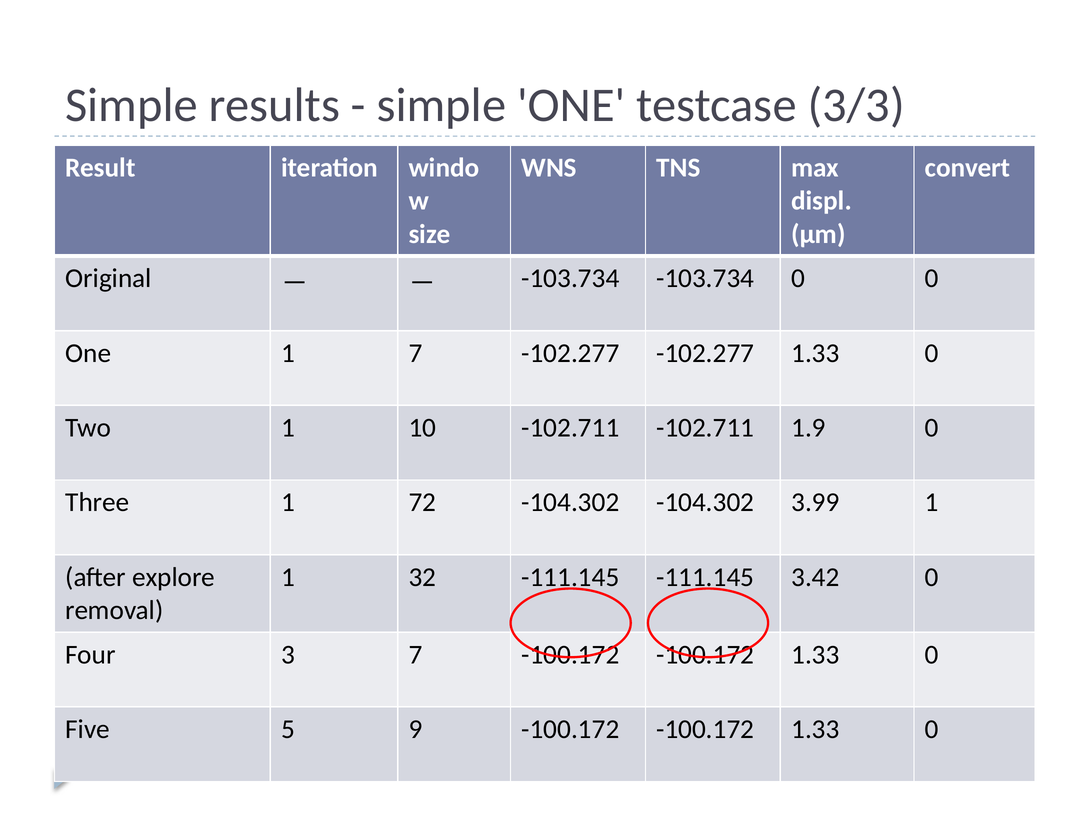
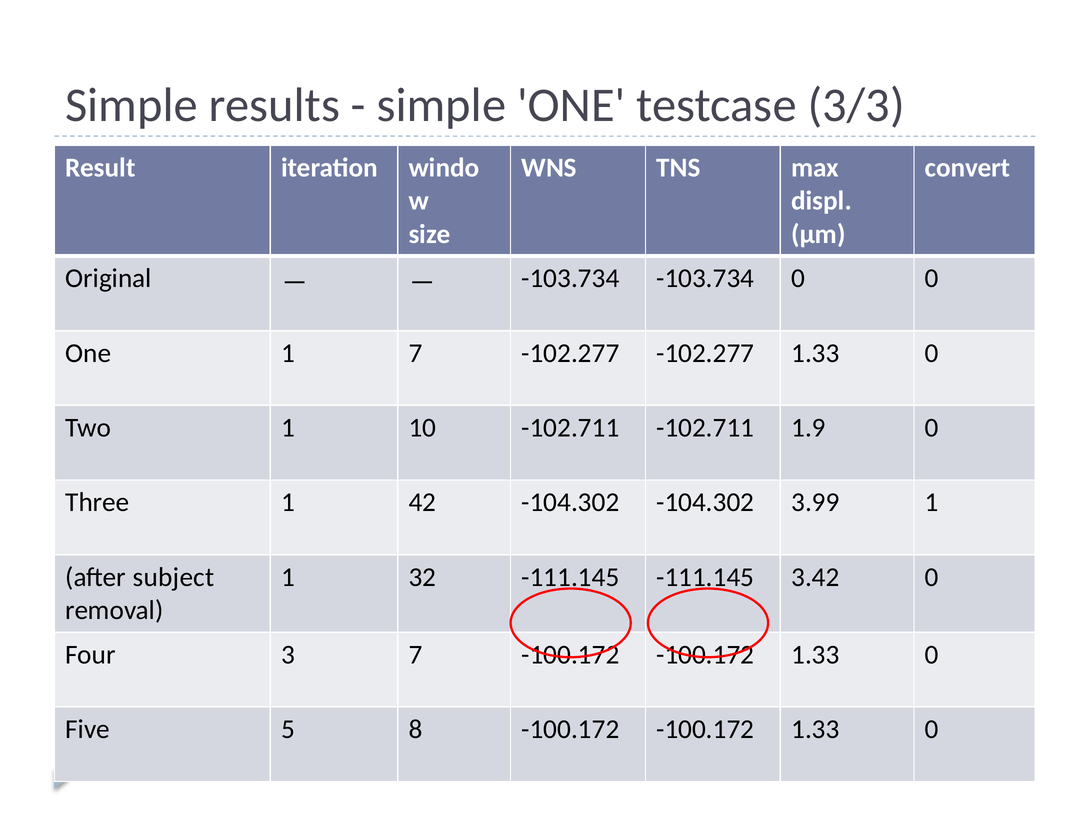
72: 72 -> 42
explore: explore -> subject
9: 9 -> 8
